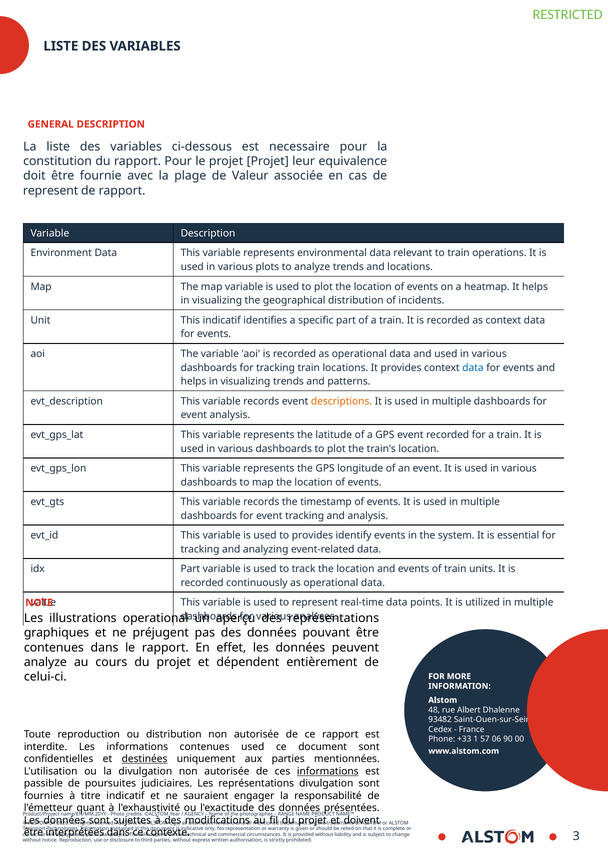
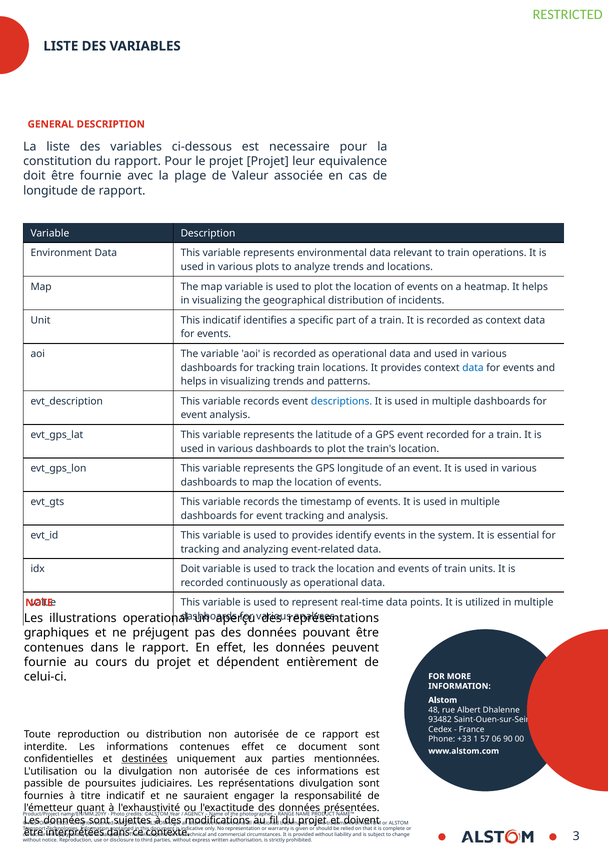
represent at (51, 191): represent -> longitude
descriptions colour: orange -> blue
idx Part: Part -> Doit
analyze at (45, 662): analyze -> fournie
contenues used: used -> effet
informations at (328, 771) underline: present -> none
